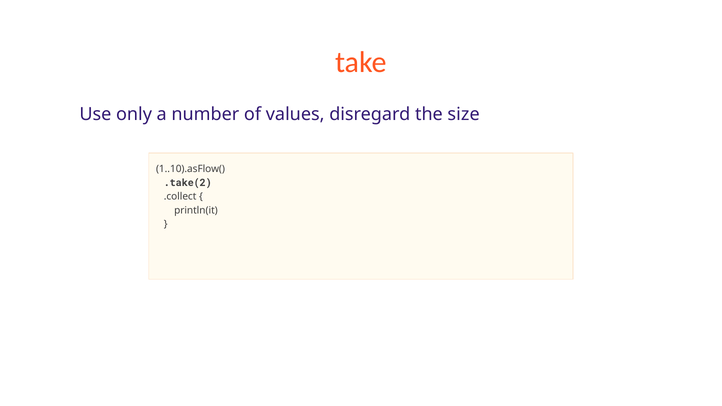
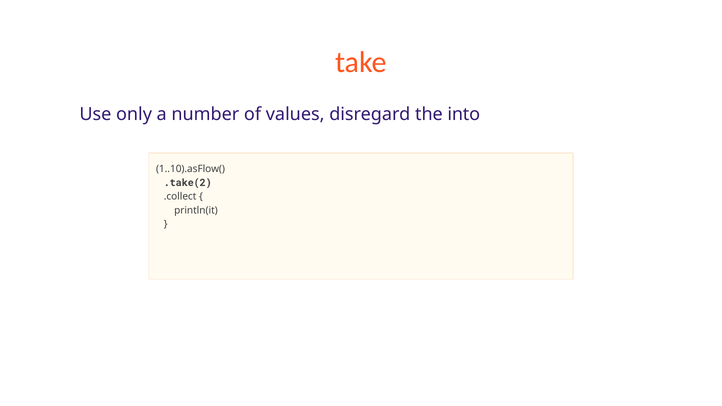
size: size -> into
